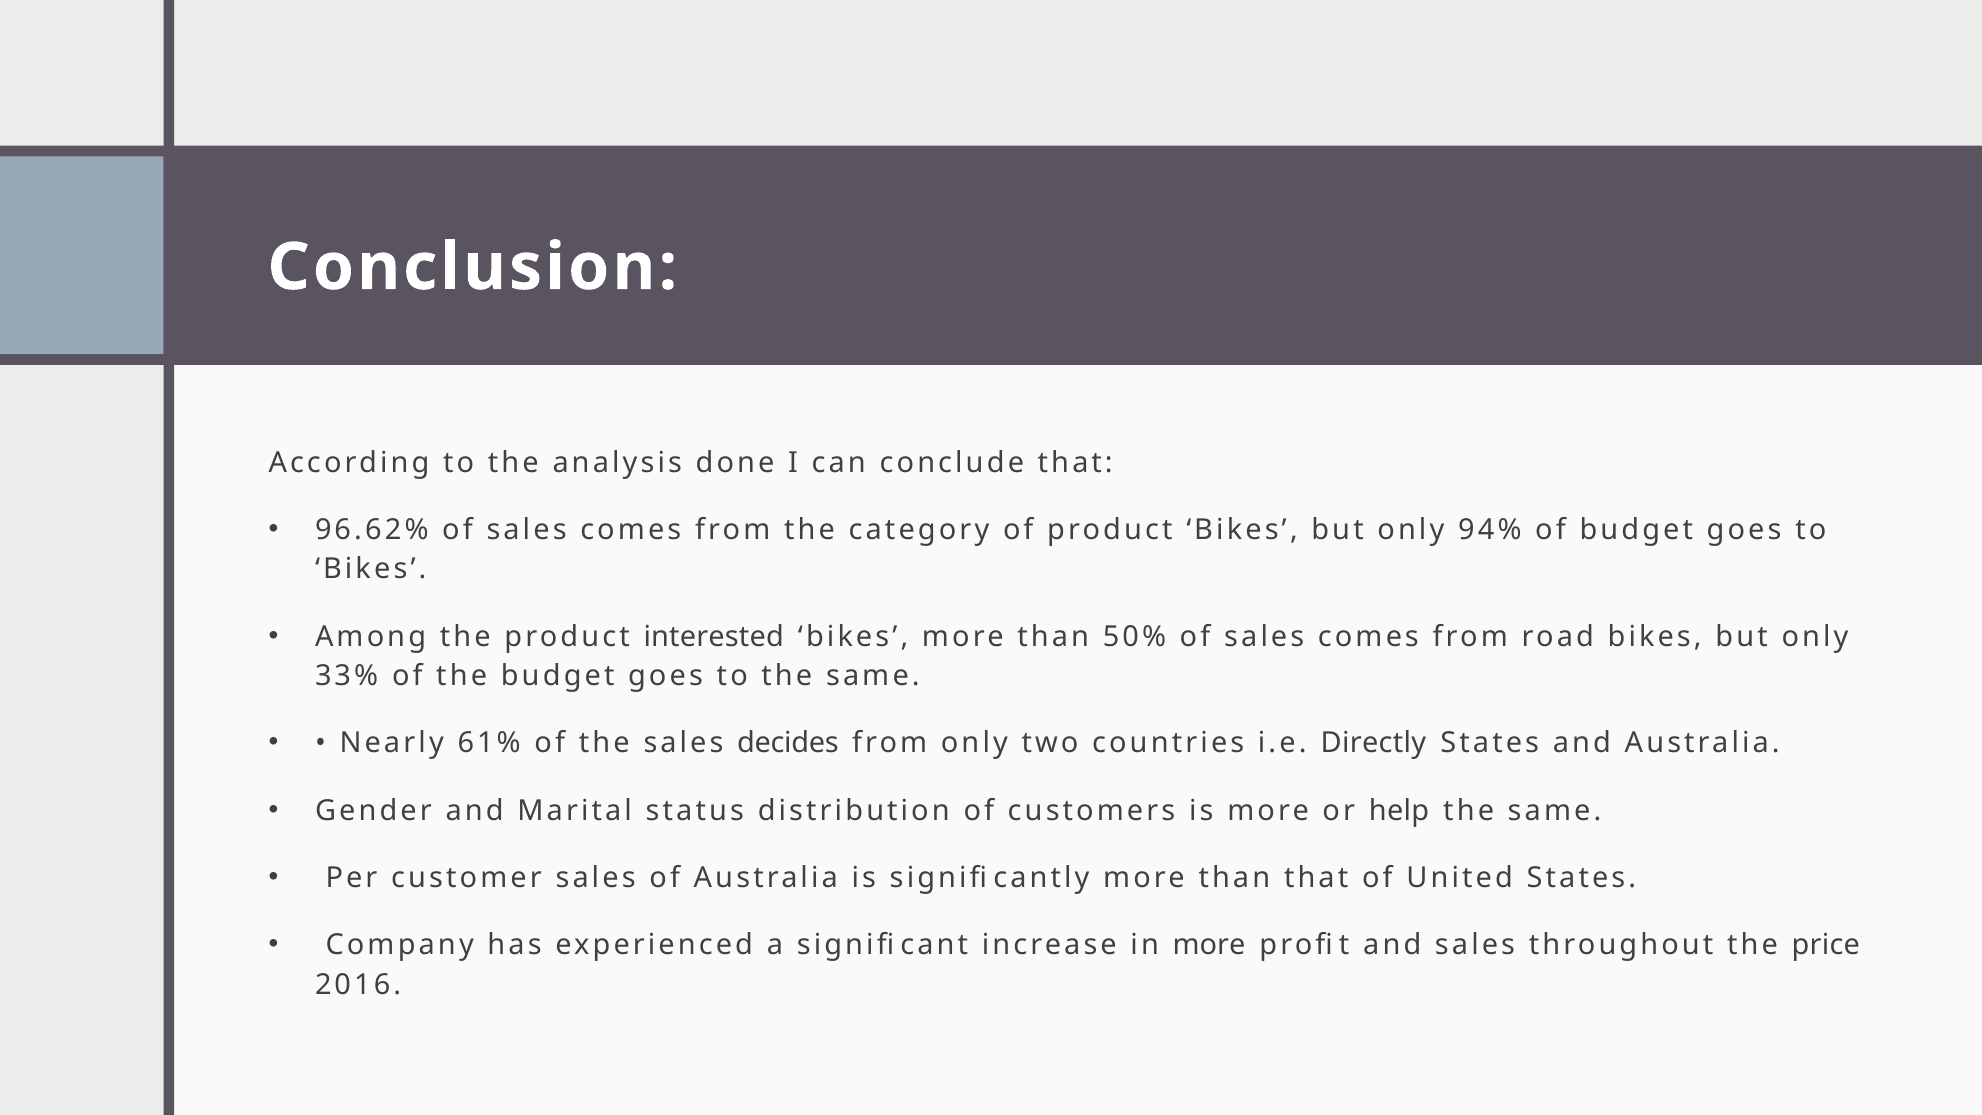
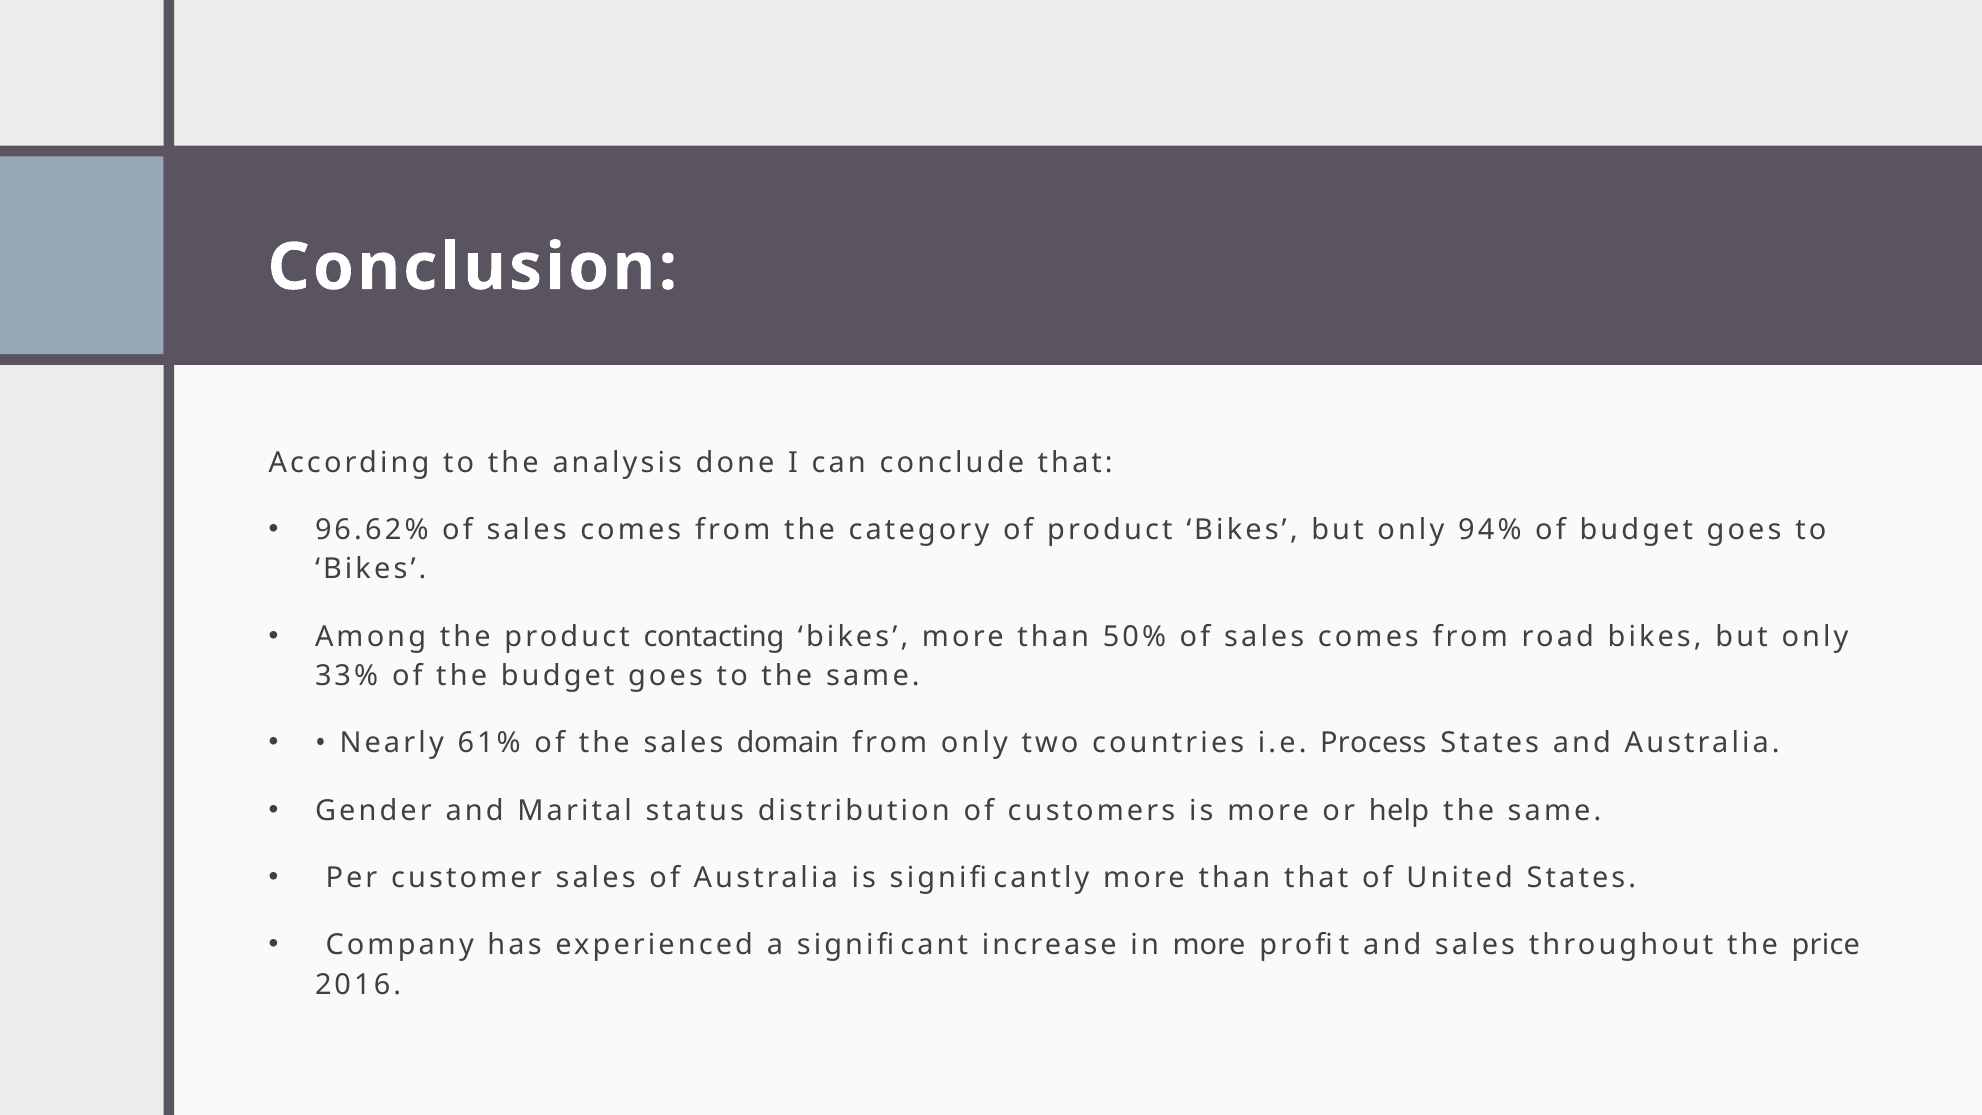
interested: interested -> contacting
decides: decides -> domain
Directly: Directly -> Process
